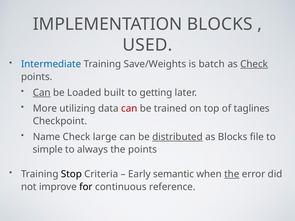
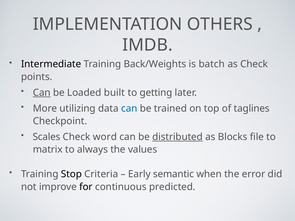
IMPLEMENTATION BLOCKS: BLOCKS -> OTHERS
USED: USED -> IMDB
Intermediate colour: blue -> black
Save/Weights: Save/Weights -> Back/Weights
Check at (254, 64) underline: present -> none
can at (129, 109) colour: red -> blue
Name: Name -> Scales
large: large -> word
simple: simple -> matrix
the points: points -> values
the at (232, 174) underline: present -> none
reference: reference -> predicted
